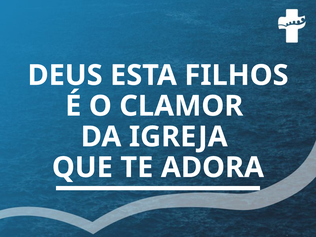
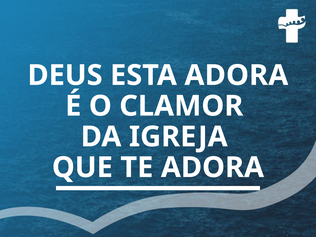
ESTA FILHOS: FILHOS -> ADORA
